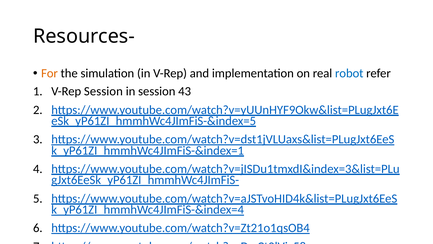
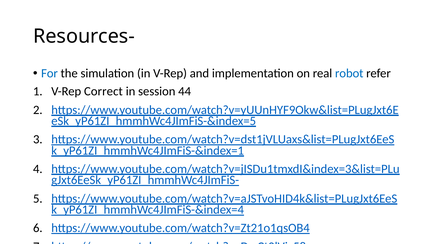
For colour: orange -> blue
V-Rep Session: Session -> Correct
43: 43 -> 44
